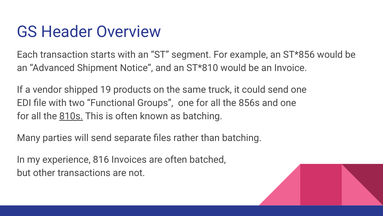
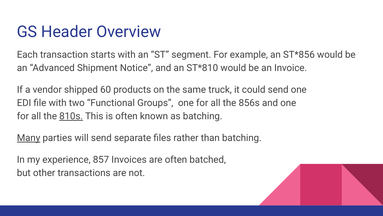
19: 19 -> 60
Many underline: none -> present
816: 816 -> 857
